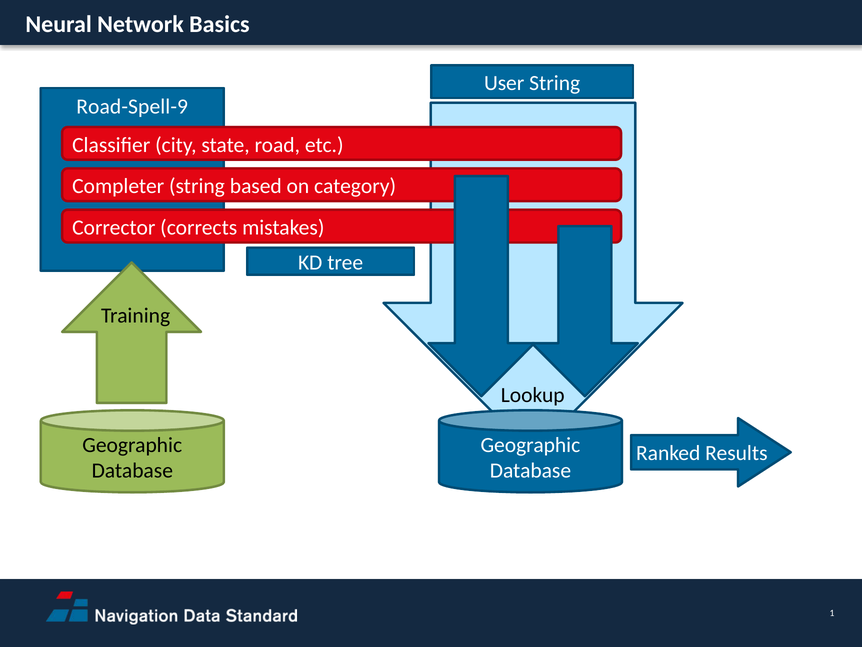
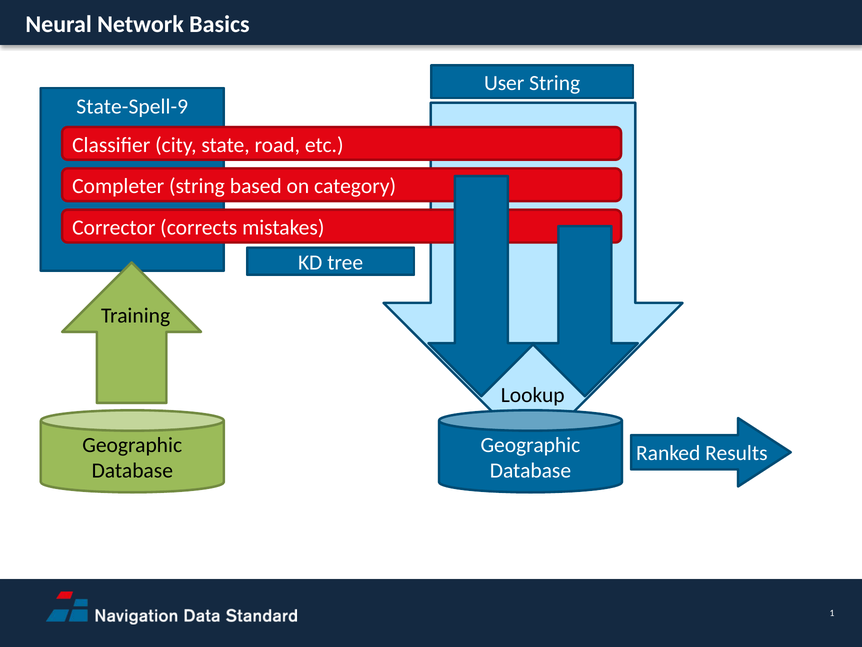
Road-Spell-9: Road-Spell-9 -> State-Spell-9
